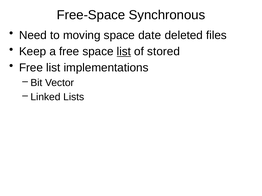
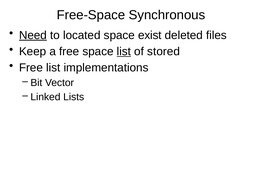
Need underline: none -> present
moving: moving -> located
date: date -> exist
